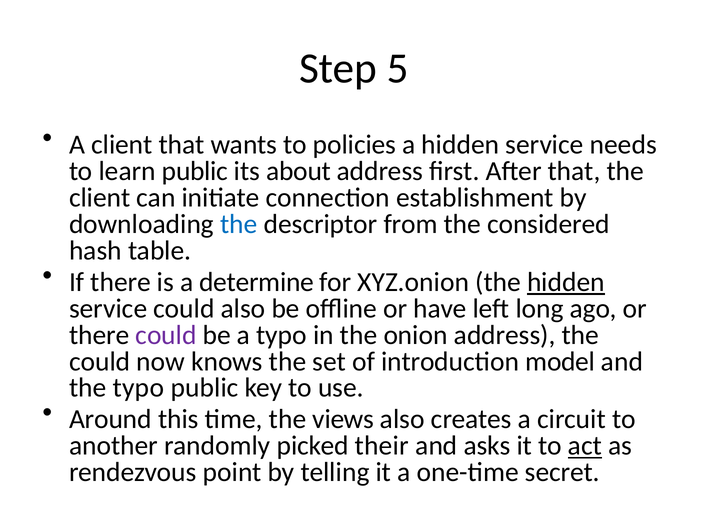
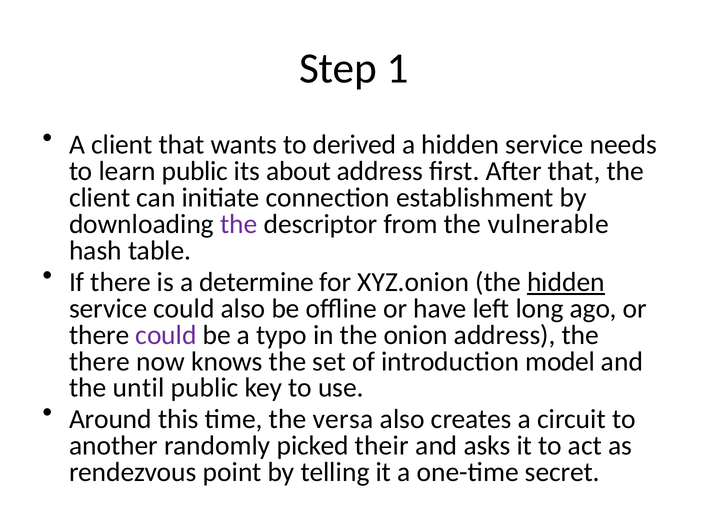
5: 5 -> 1
policies: policies -> derived
the at (239, 224) colour: blue -> purple
considered: considered -> vulnerable
could at (100, 361): could -> there
the typo: typo -> until
views: views -> versa
act underline: present -> none
